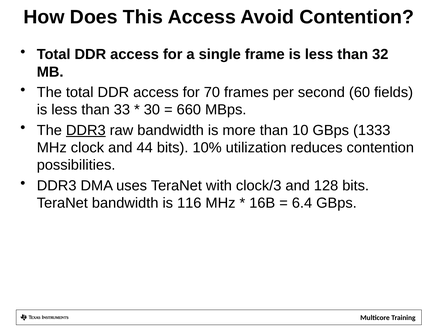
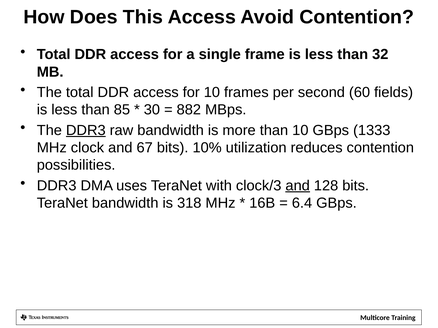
for 70: 70 -> 10
33: 33 -> 85
660: 660 -> 882
44: 44 -> 67
and at (298, 186) underline: none -> present
116: 116 -> 318
